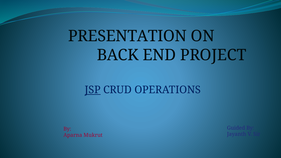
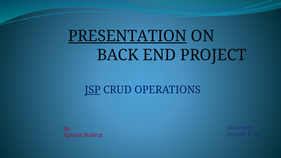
PRESENTATION underline: none -> present
